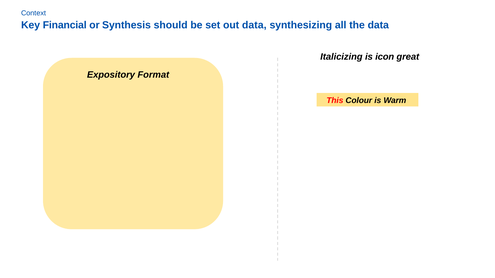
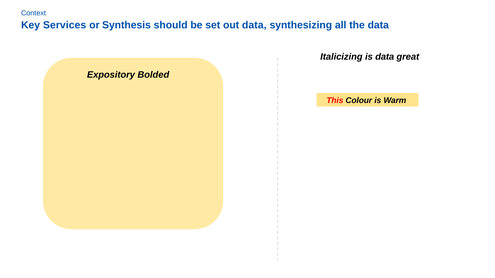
Financial: Financial -> Services
is icon: icon -> data
Format: Format -> Bolded
